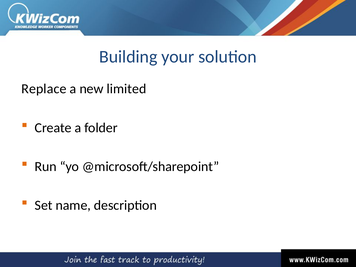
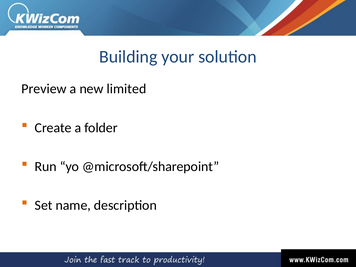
Replace: Replace -> Preview
